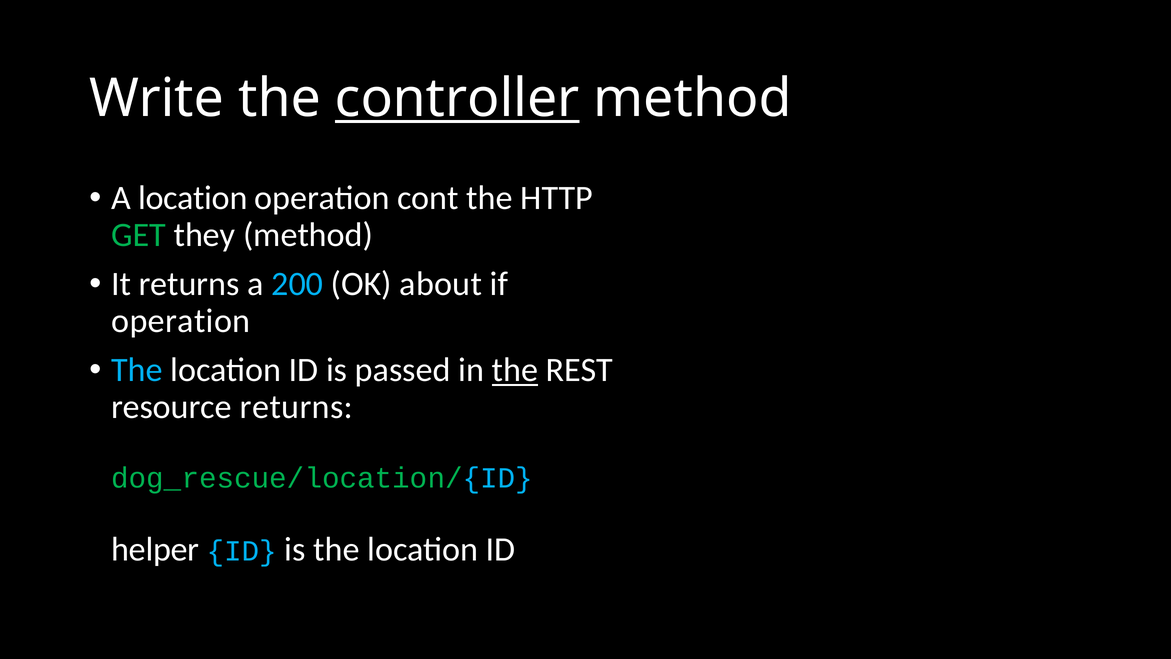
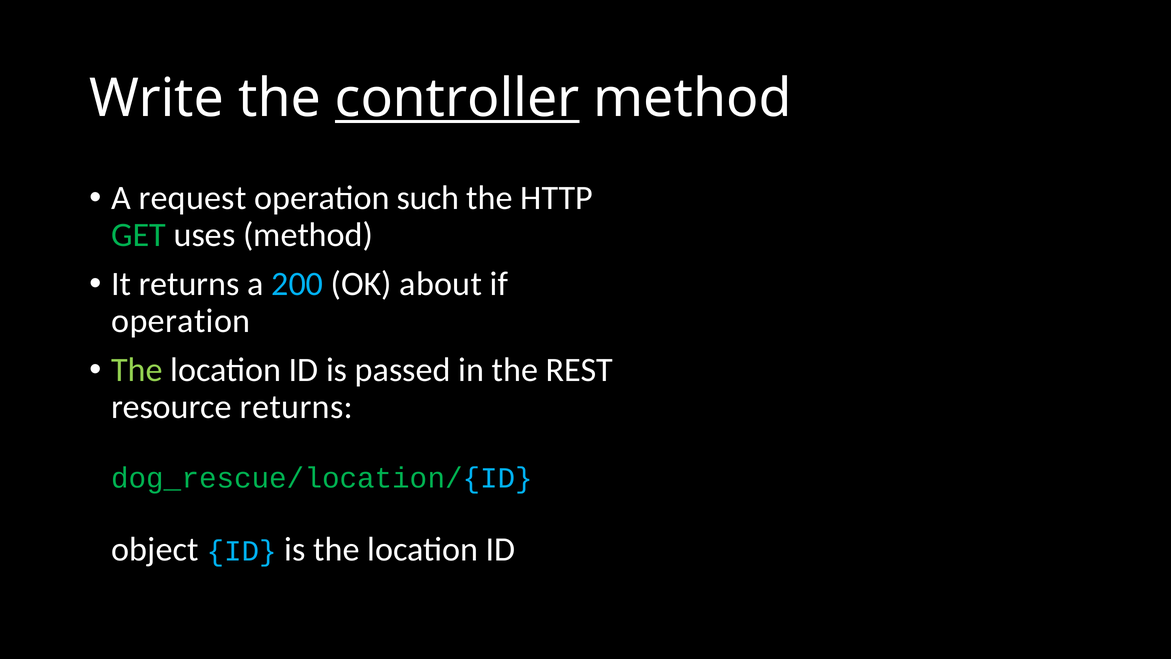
A location: location -> request
cont: cont -> such
they: they -> uses
The at (137, 370) colour: light blue -> light green
the at (515, 370) underline: present -> none
helper: helper -> object
